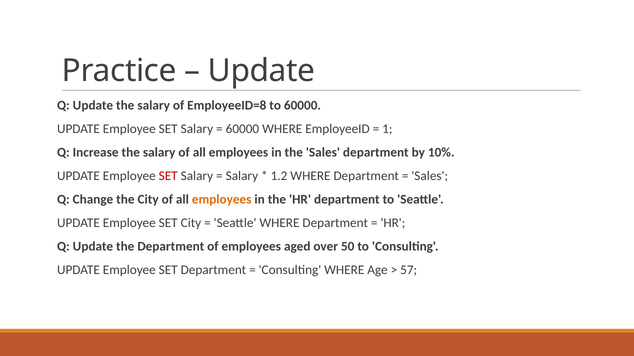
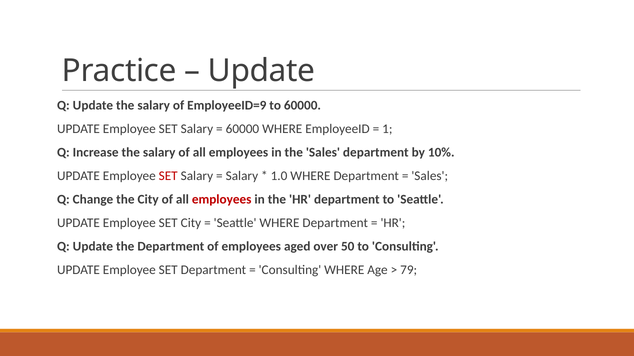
EmployeeID=8: EmployeeID=8 -> EmployeeID=9
1.2: 1.2 -> 1.0
employees at (222, 200) colour: orange -> red
57: 57 -> 79
